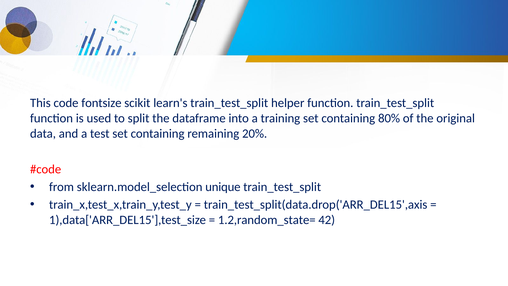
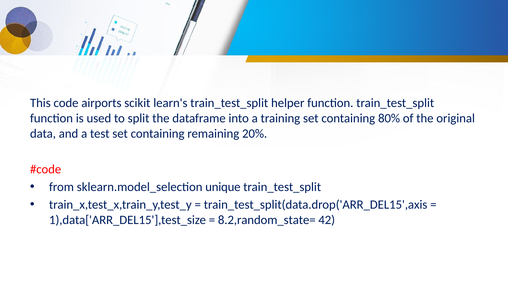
fontsize: fontsize -> airports
1.2,random_state=: 1.2,random_state= -> 8.2,random_state=
